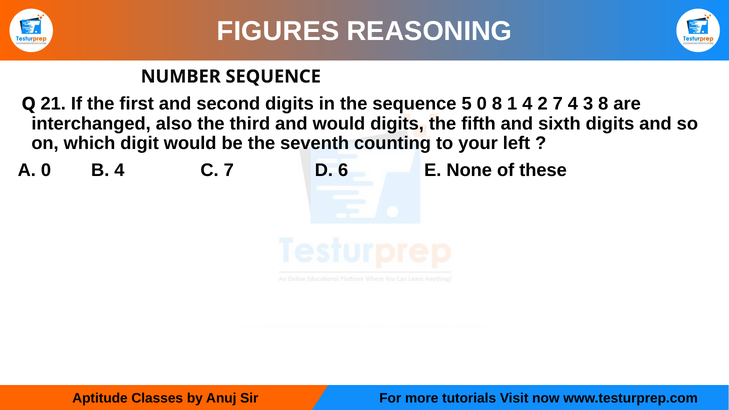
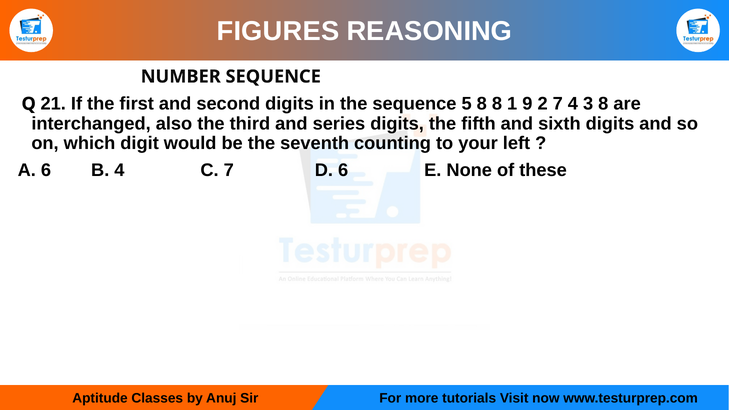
5 0: 0 -> 8
1 4: 4 -> 9
and would: would -> series
A 0: 0 -> 6
